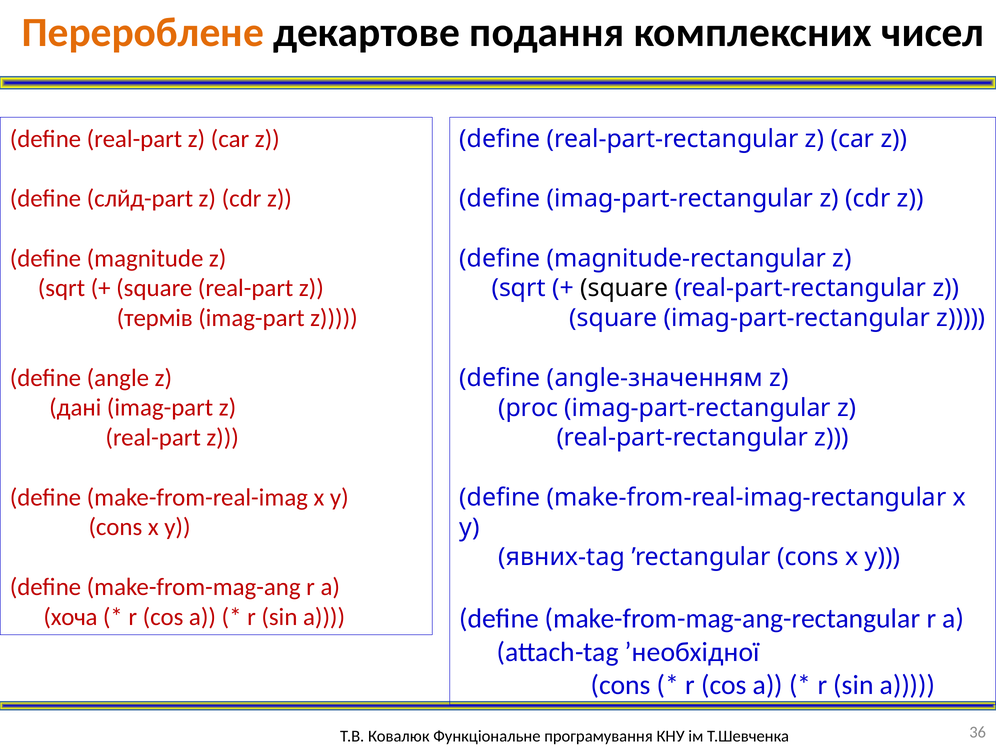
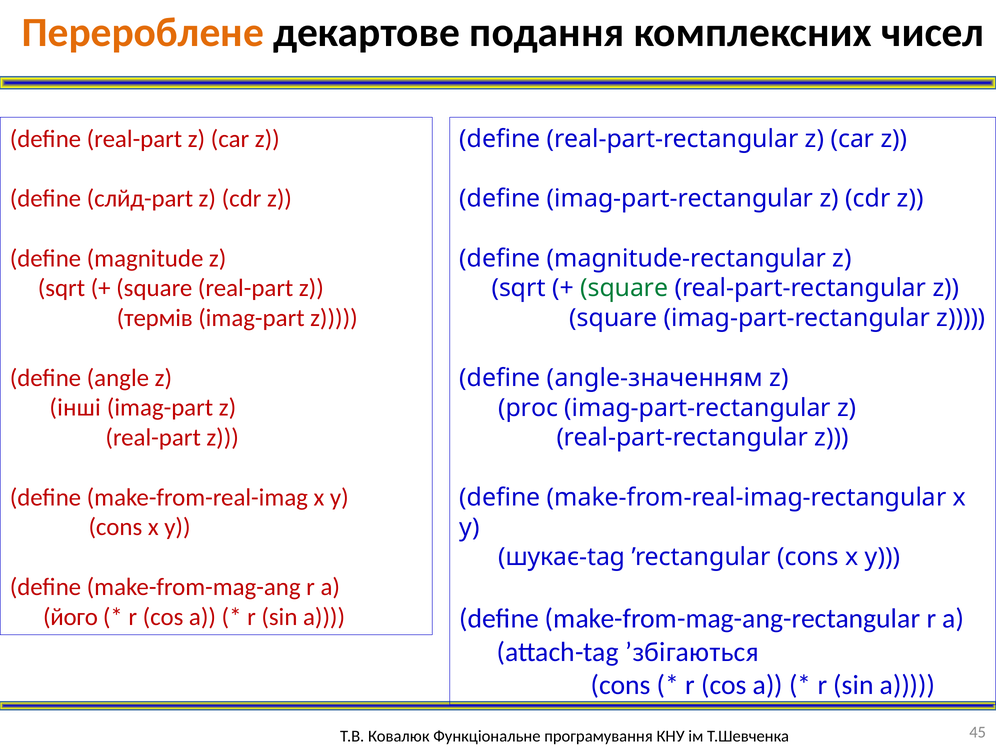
square at (624, 288) colour: black -> green
дані: дані -> інші
явних-tag: явних-tag -> шукає-tag
хоча: хоча -> його
’необхідної: ’необхідної -> ’збігаються
36: 36 -> 45
